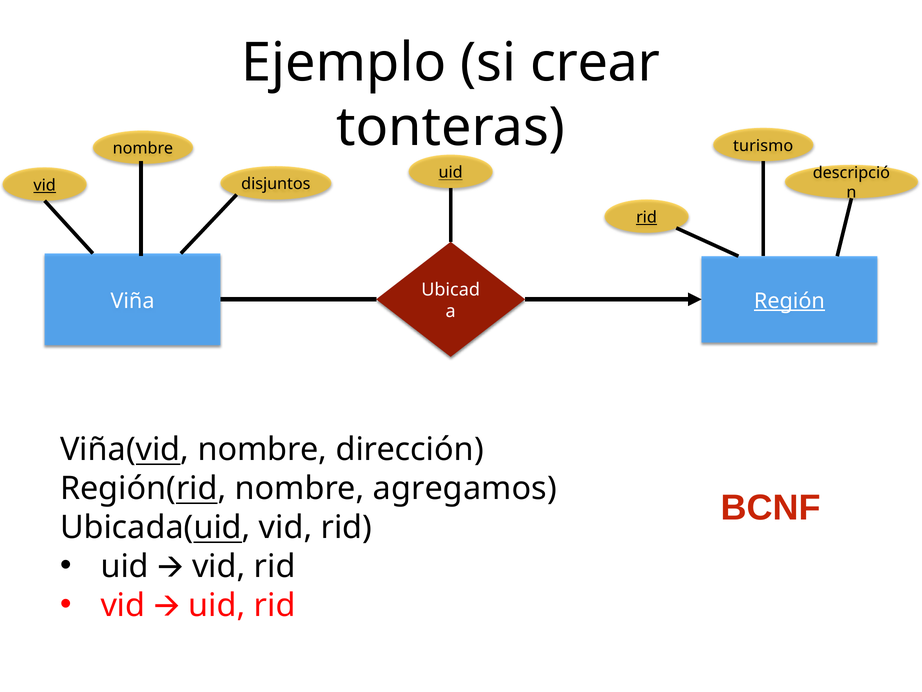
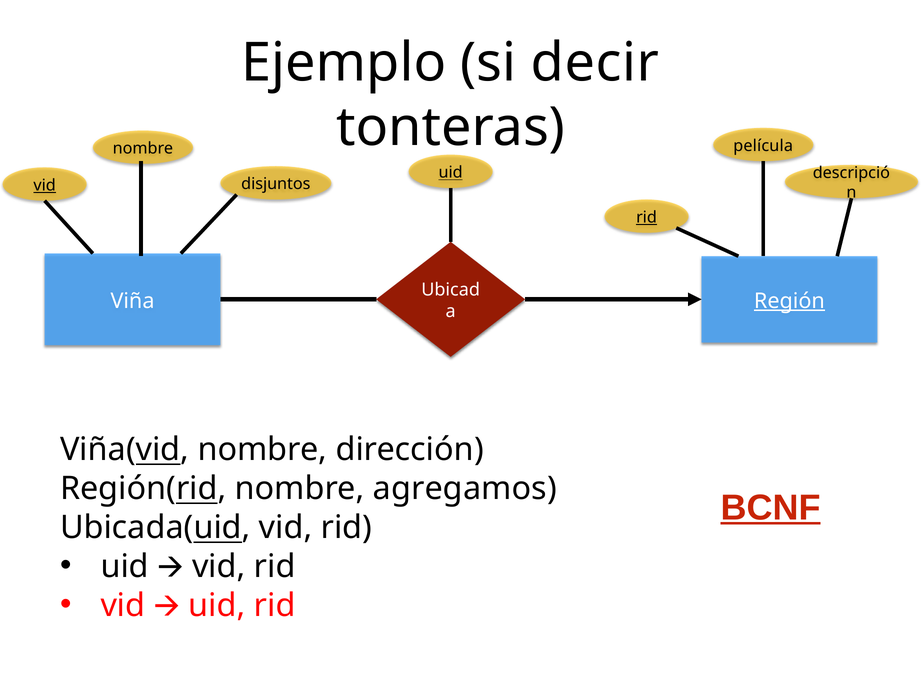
crear: crear -> decir
turismo: turismo -> película
BCNF underline: none -> present
